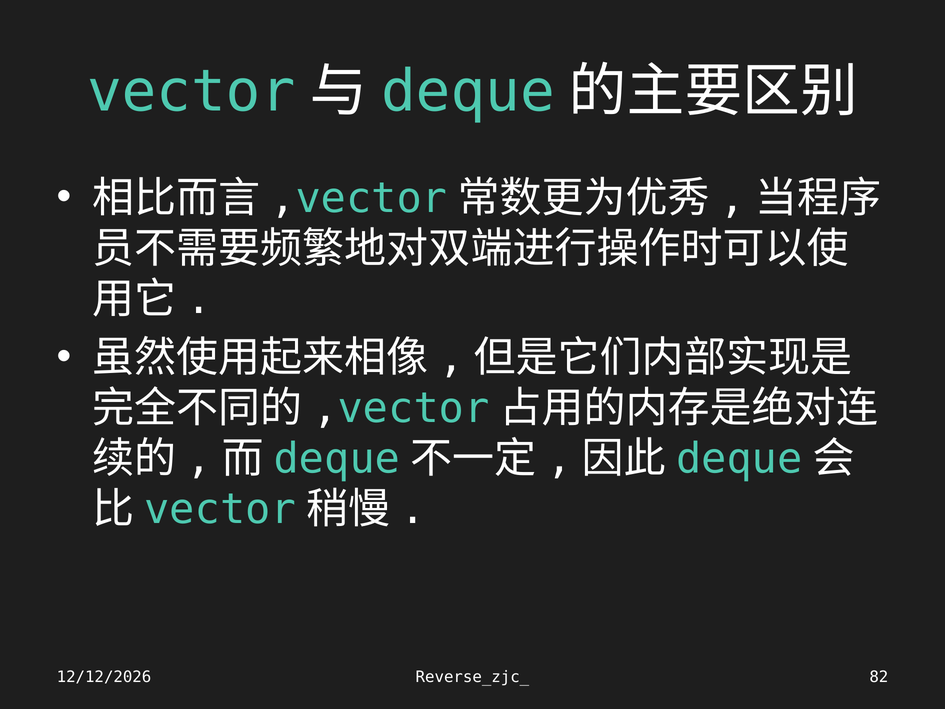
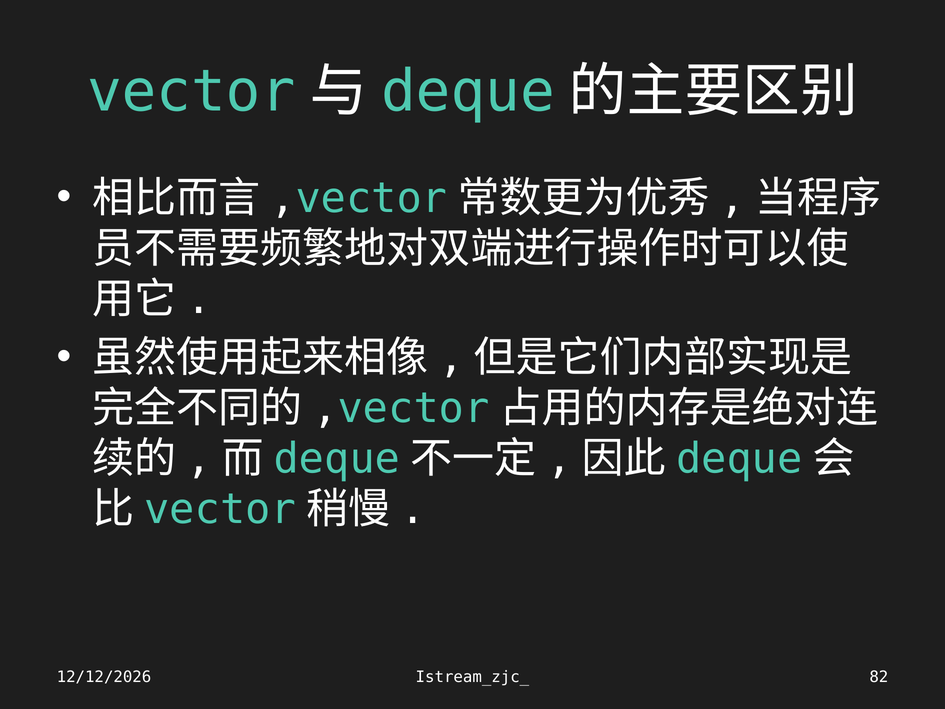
Reverse_zjc_: Reverse_zjc_ -> Istream_zjc_
